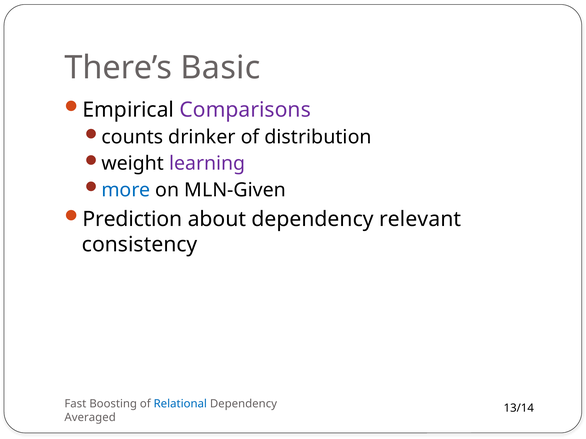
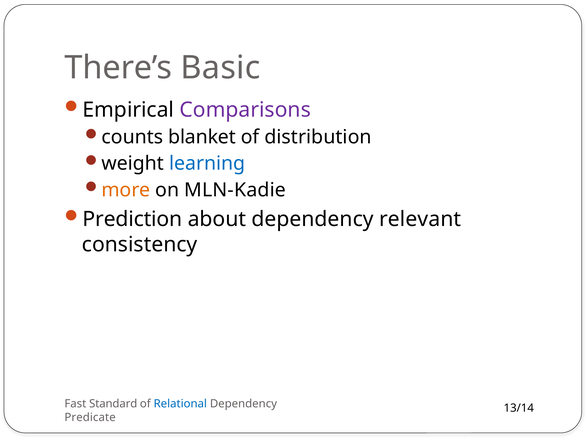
drinker: drinker -> blanket
learning colour: purple -> blue
more colour: blue -> orange
MLN-Given: MLN-Given -> MLN-Kadie
Boosting: Boosting -> Standard
Averaged: Averaged -> Predicate
